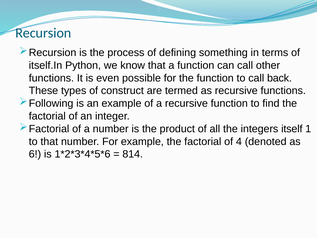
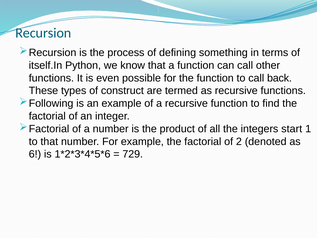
itself: itself -> start
4: 4 -> 2
814: 814 -> 729
